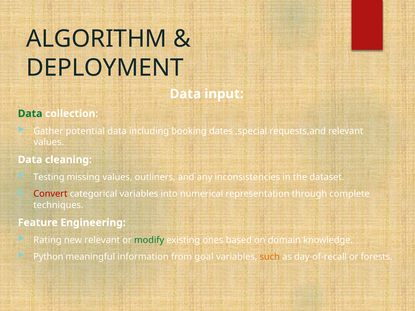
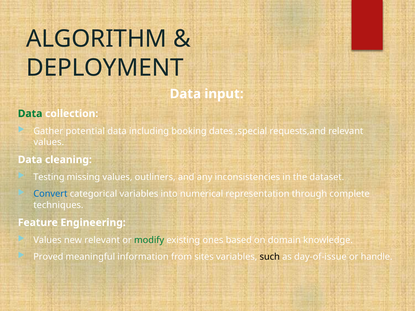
Convert colour: red -> blue
Rating at (48, 240): Rating -> Values
Python: Python -> Proved
goal: goal -> sites
such colour: orange -> black
day-of-recall: day-of-recall -> day-of-issue
forests: forests -> handle
